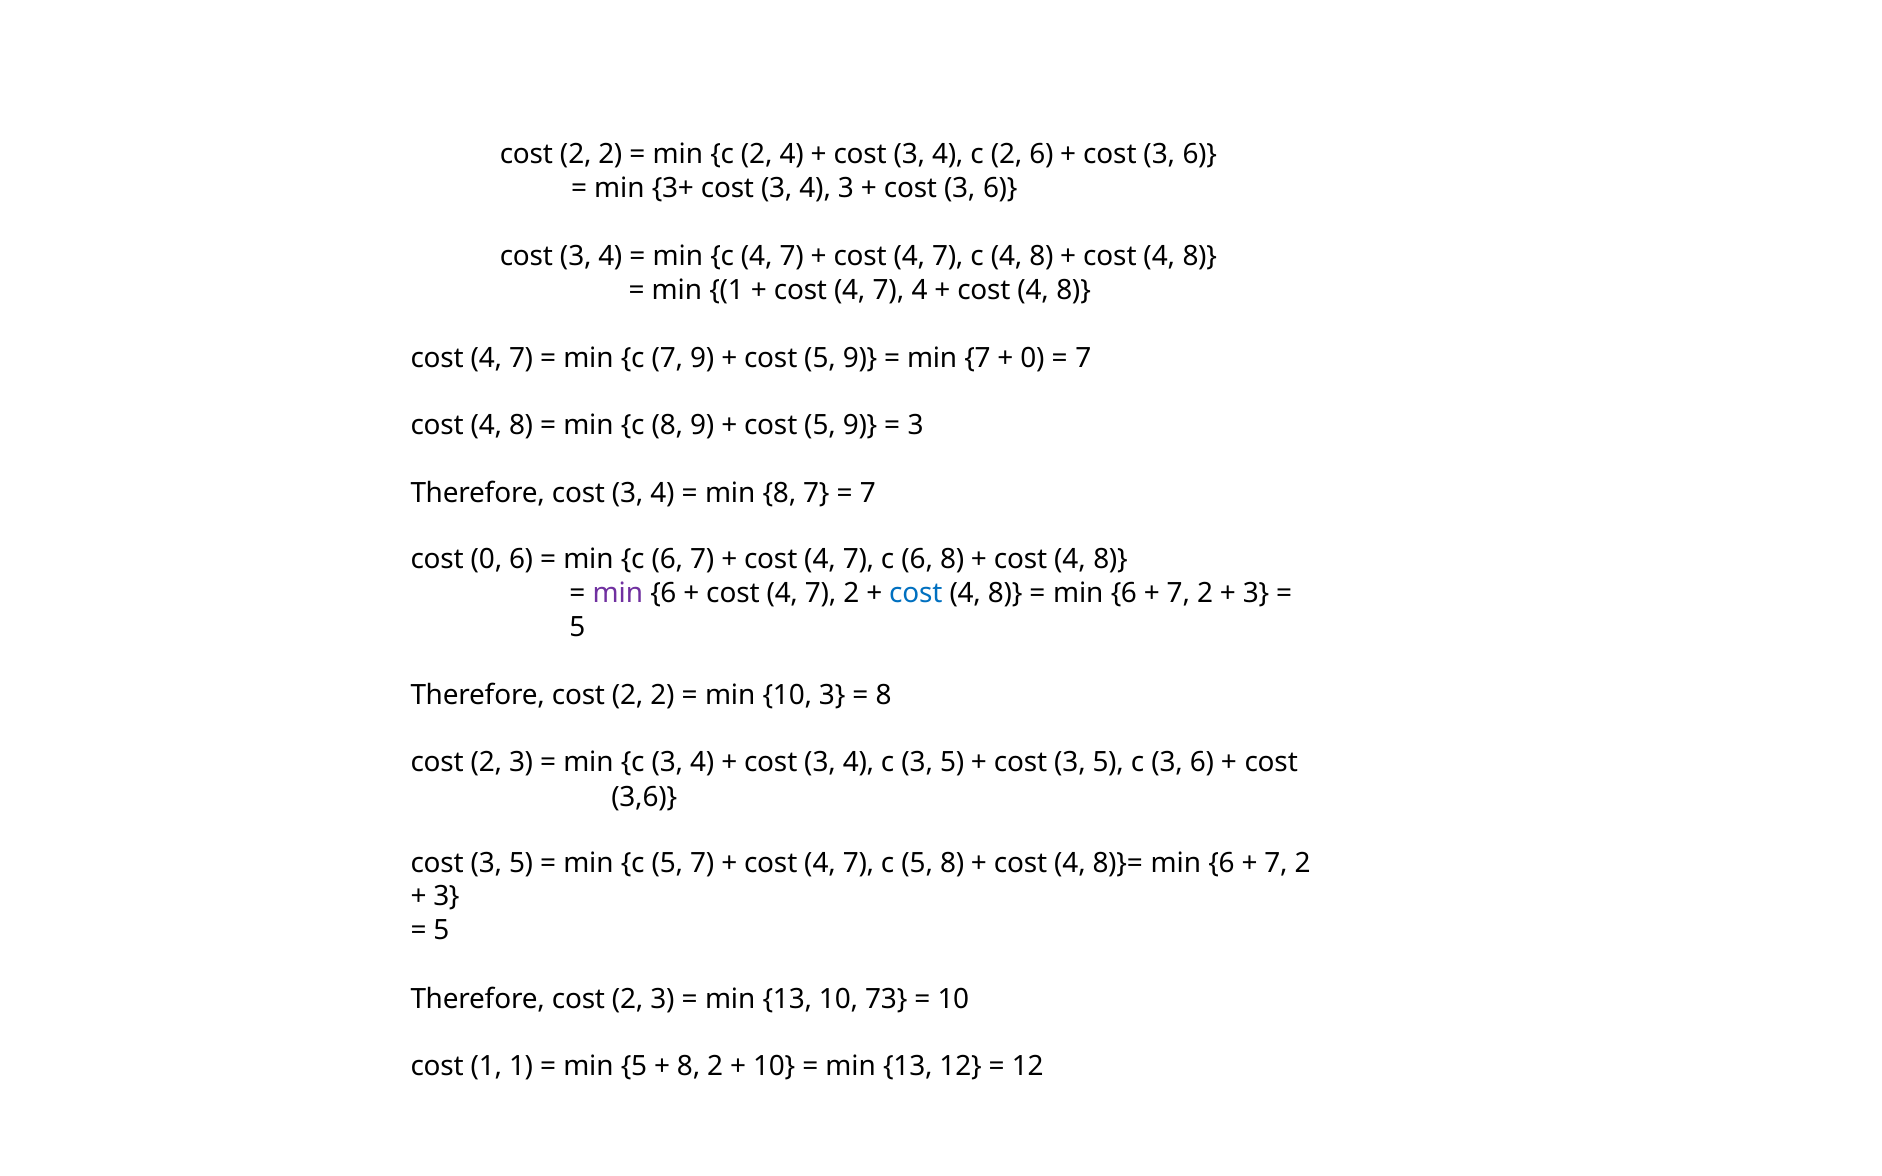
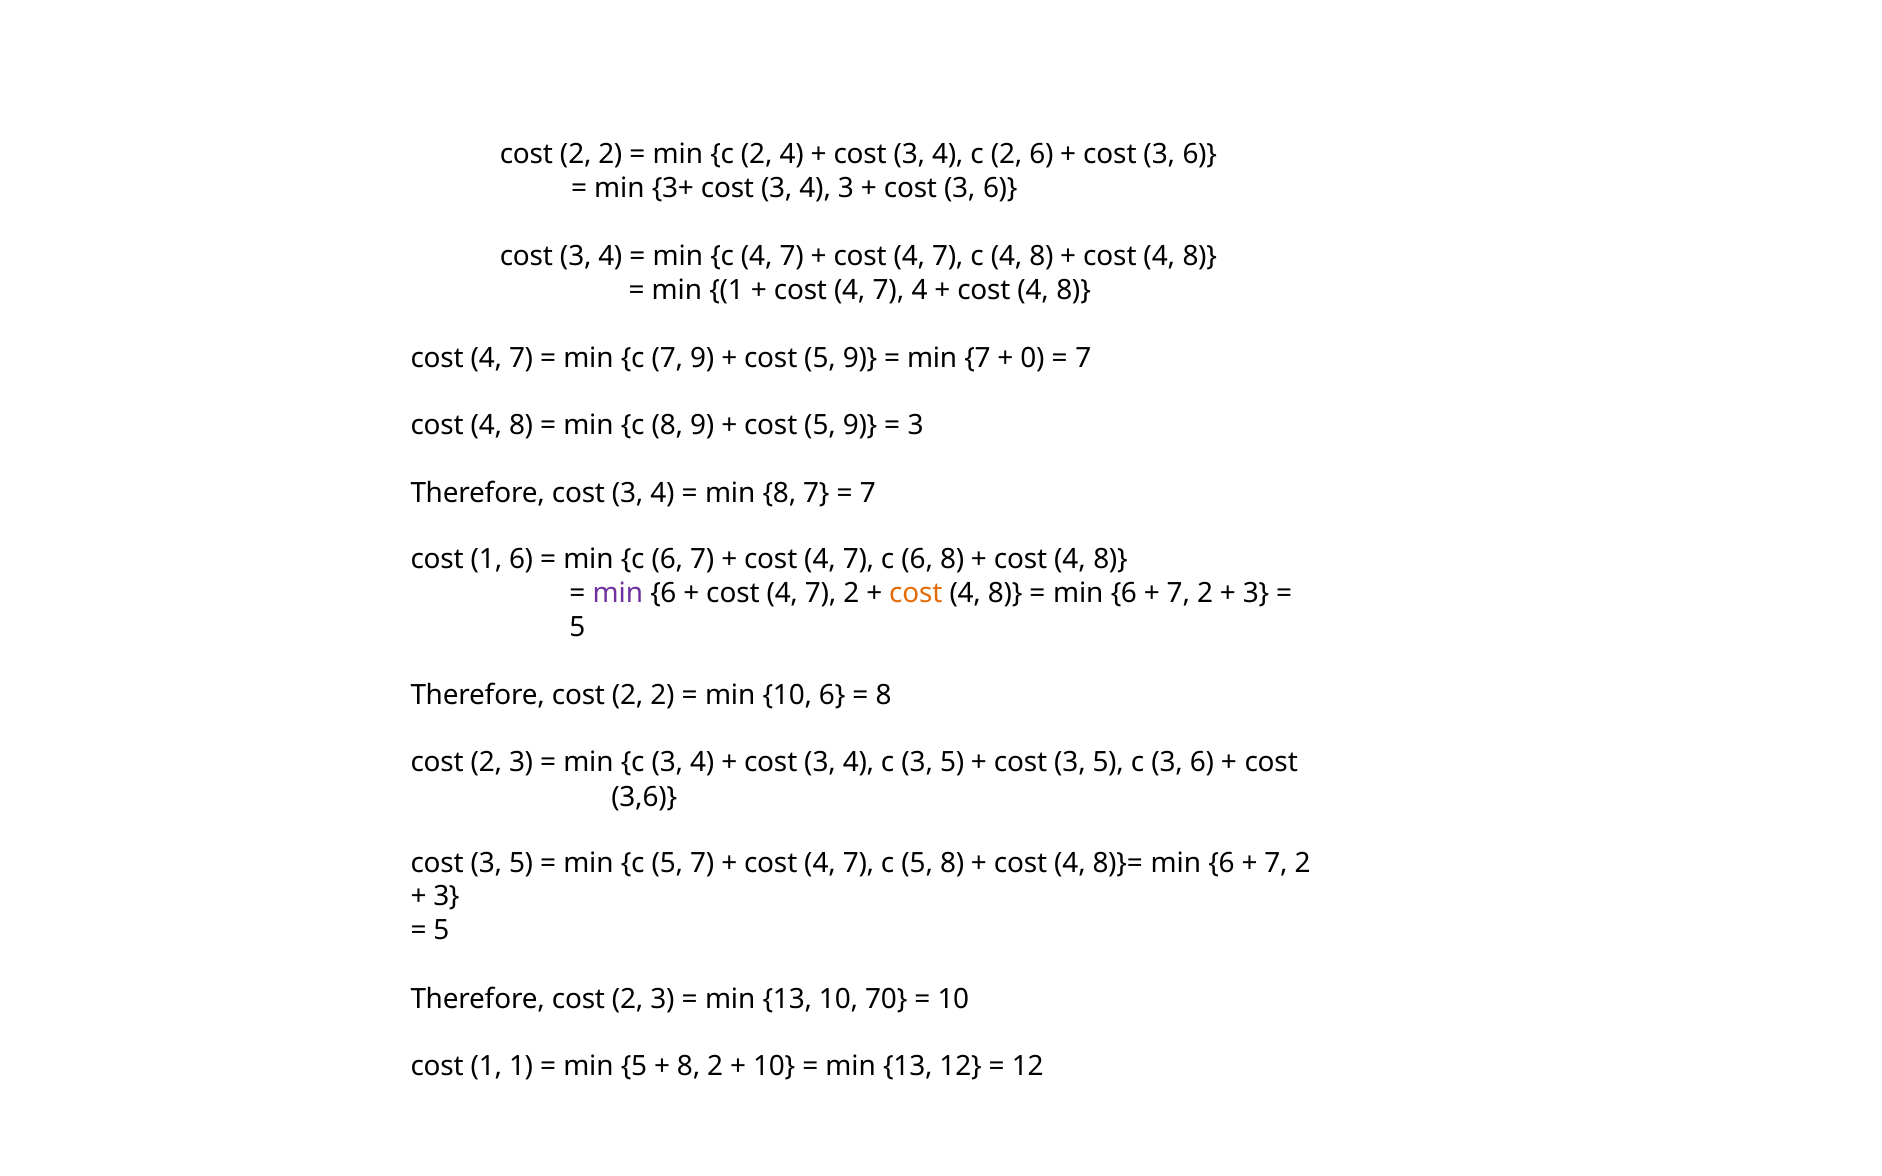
0 at (486, 560): 0 -> 1
cost at (916, 593) colour: blue -> orange
10 3: 3 -> 6
73: 73 -> 70
